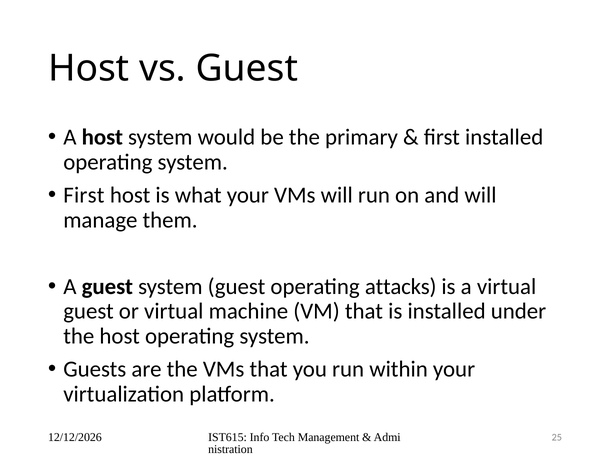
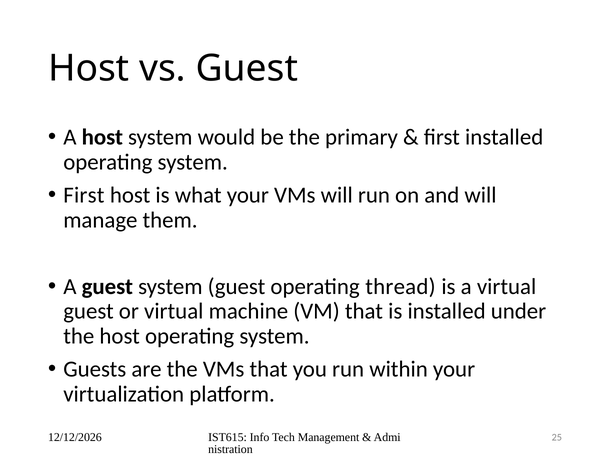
attacks: attacks -> thread
